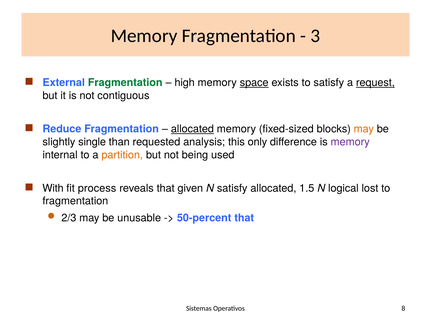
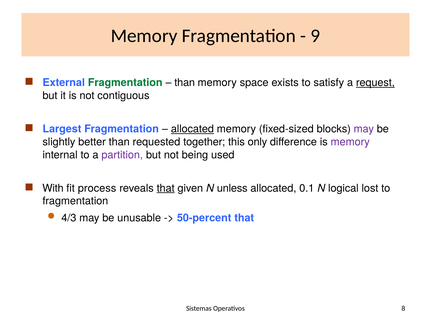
3: 3 -> 9
high at (185, 83): high -> than
space underline: present -> none
Reduce: Reduce -> Largest
may at (364, 129) colour: orange -> purple
single: single -> better
analysis: analysis -> together
partition colour: orange -> purple
that at (166, 188) underline: none -> present
N satisfy: satisfy -> unless
1.5: 1.5 -> 0.1
2/3: 2/3 -> 4/3
